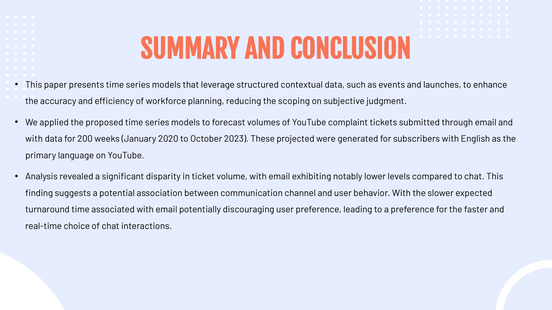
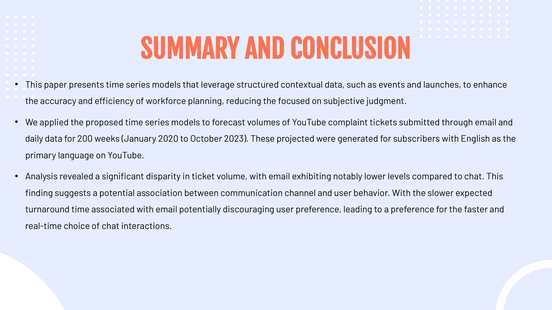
scoping: scoping -> focused
with at (34, 139): with -> daily
